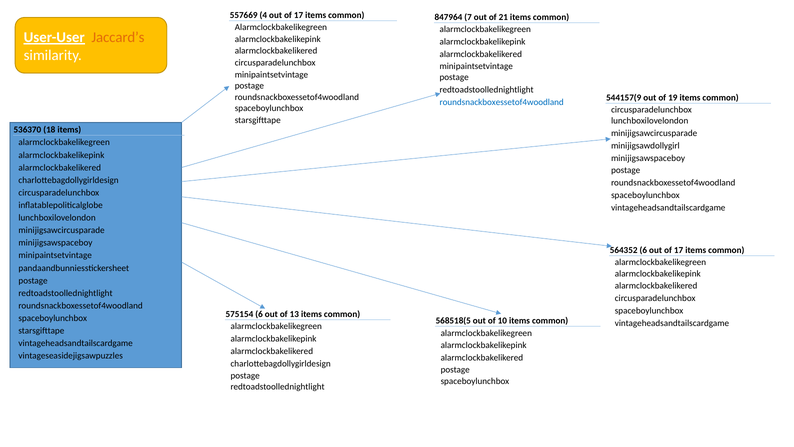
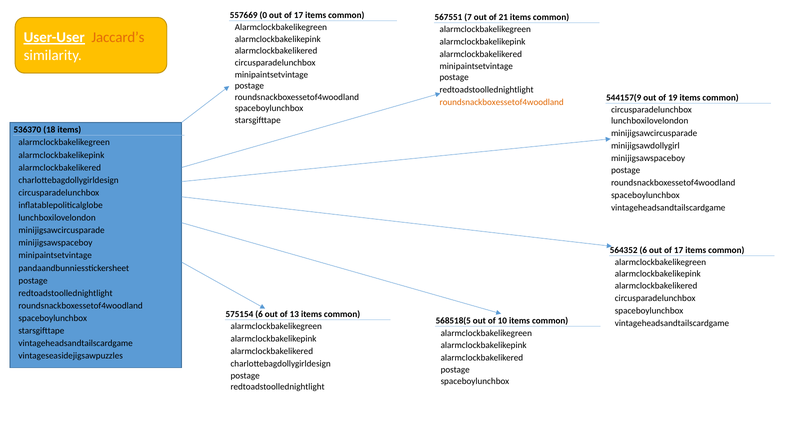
4: 4 -> 0
847964: 847964 -> 567551
roundsnackboxessetof4woodland at (502, 102) colour: blue -> orange
